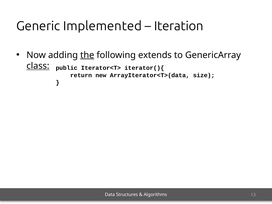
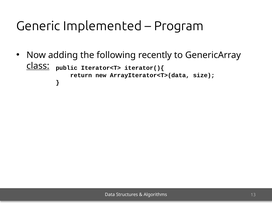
Iteration: Iteration -> Program
the underline: present -> none
extends: extends -> recently
